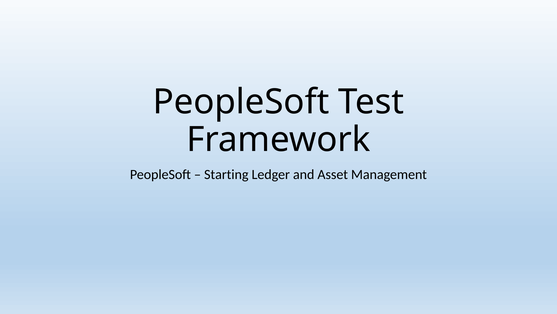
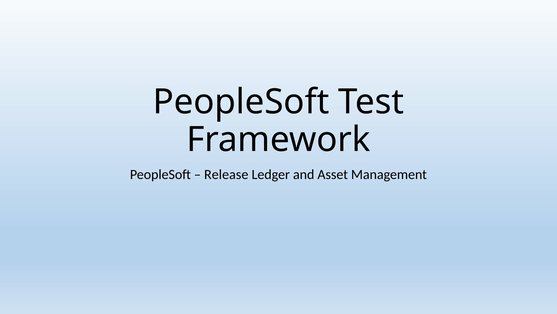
Starting: Starting -> Release
